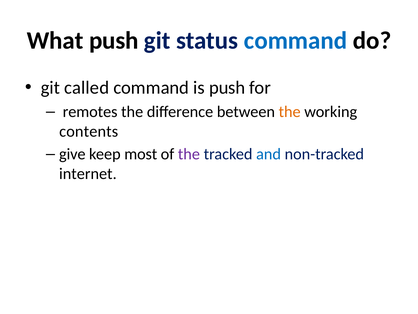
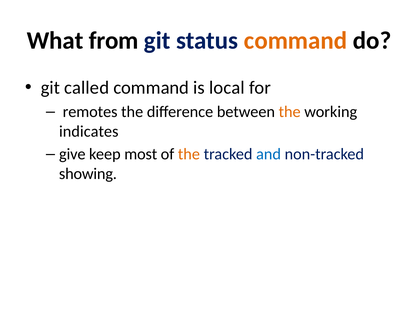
What push: push -> from
command at (296, 40) colour: blue -> orange
is push: push -> local
contents: contents -> indicates
the at (189, 154) colour: purple -> orange
internet: internet -> showing
